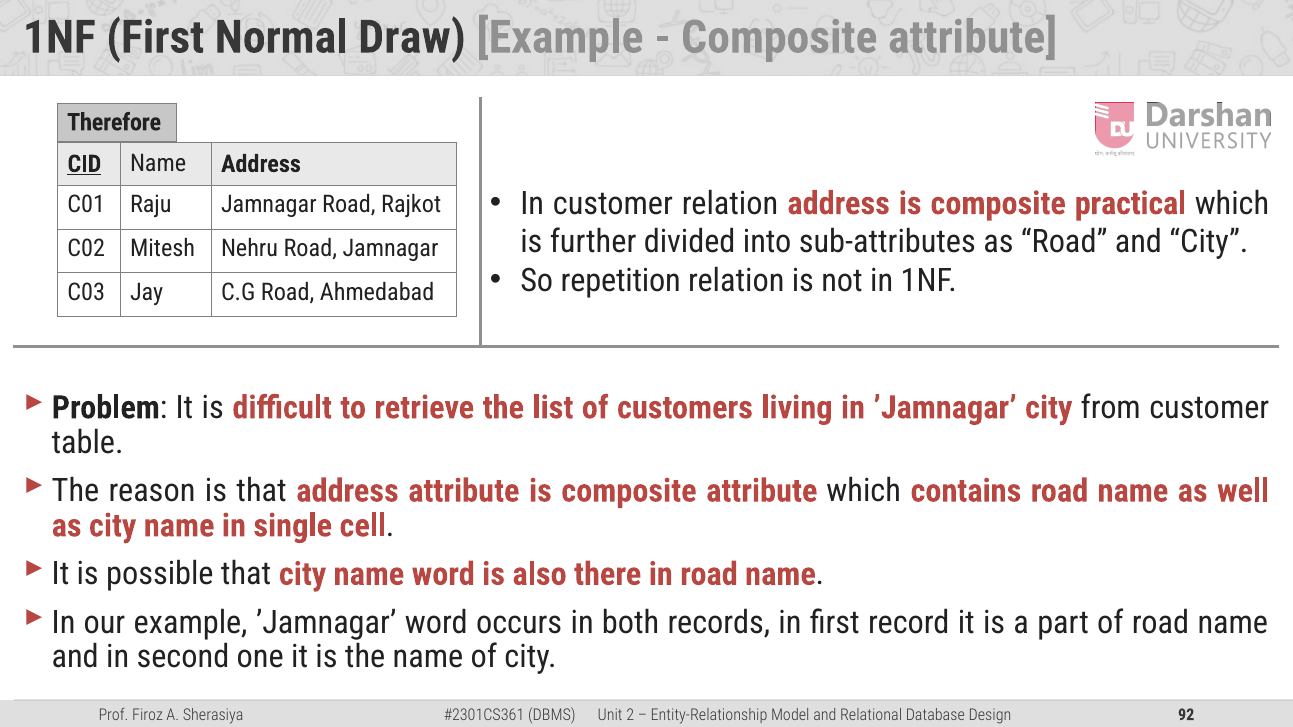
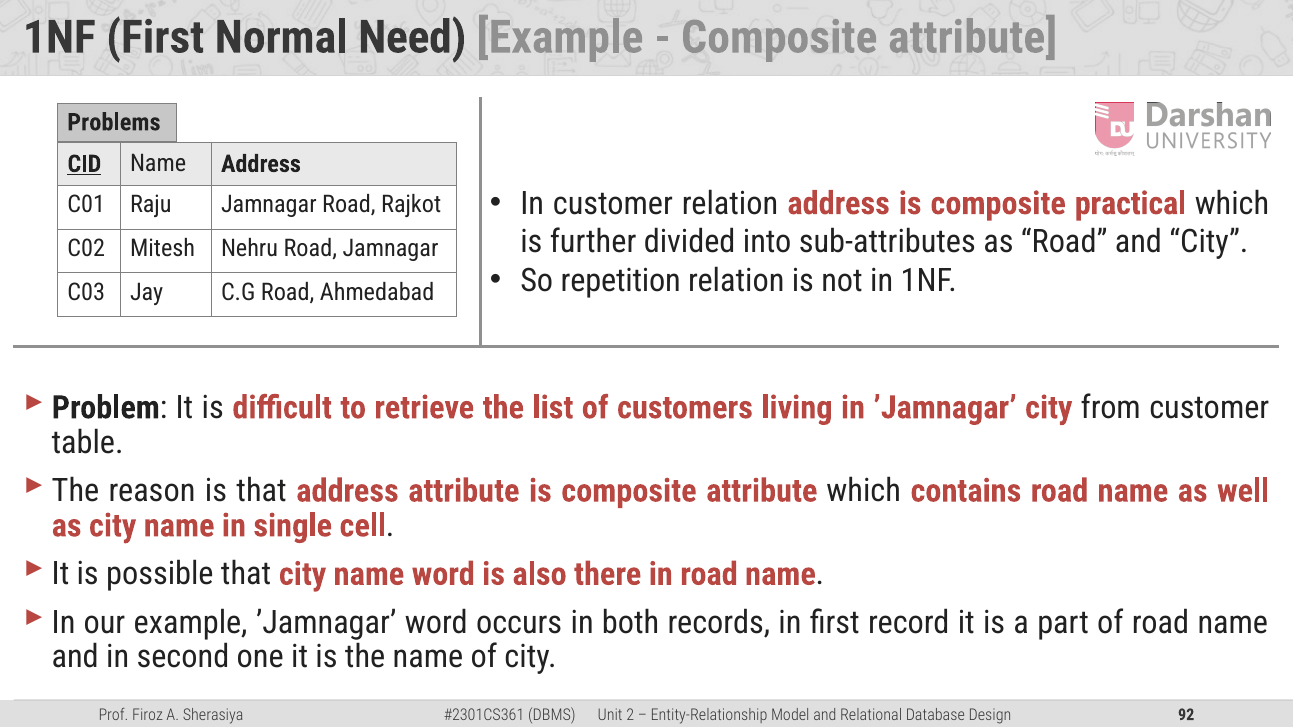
Draw: Draw -> Need
Therefore: Therefore -> Problems
